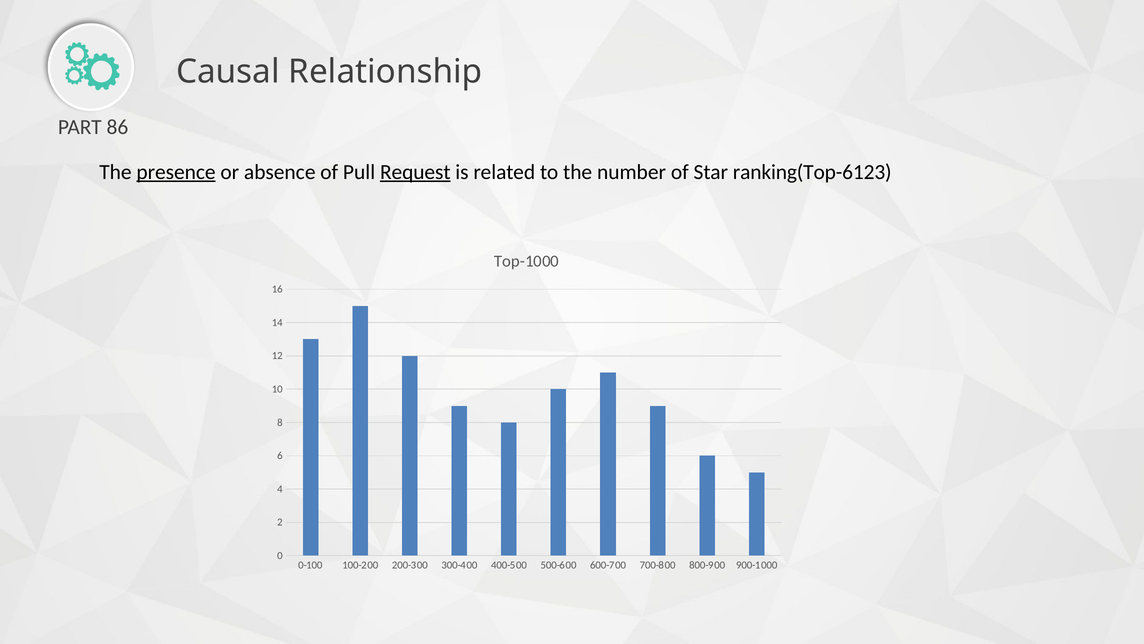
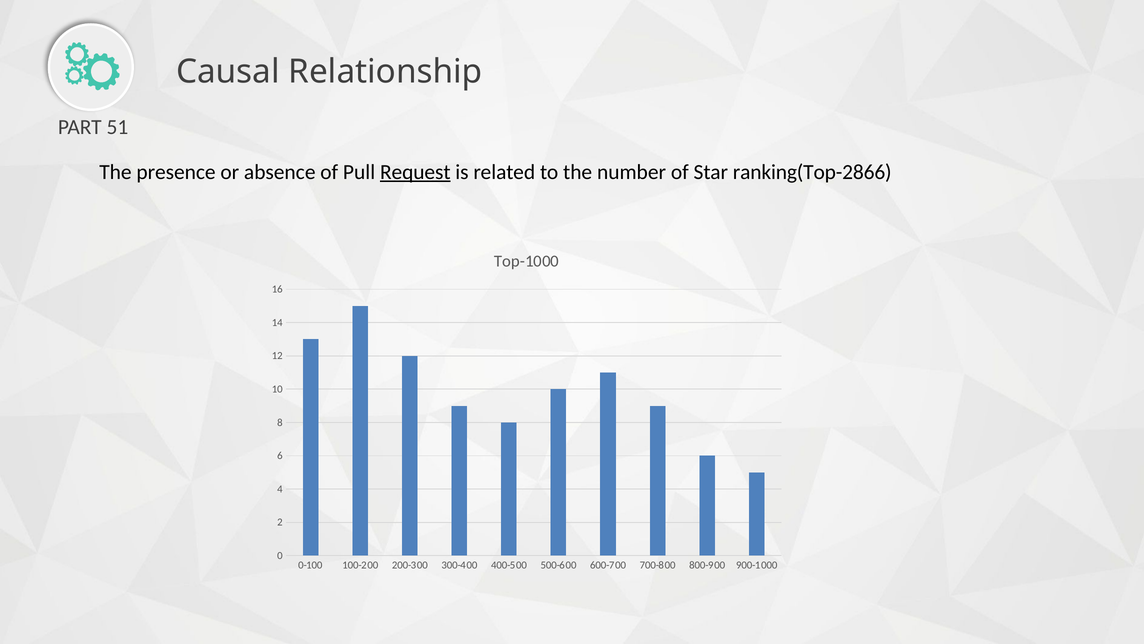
86: 86 -> 51
presence underline: present -> none
ranking(Top-6123: ranking(Top-6123 -> ranking(Top-2866
